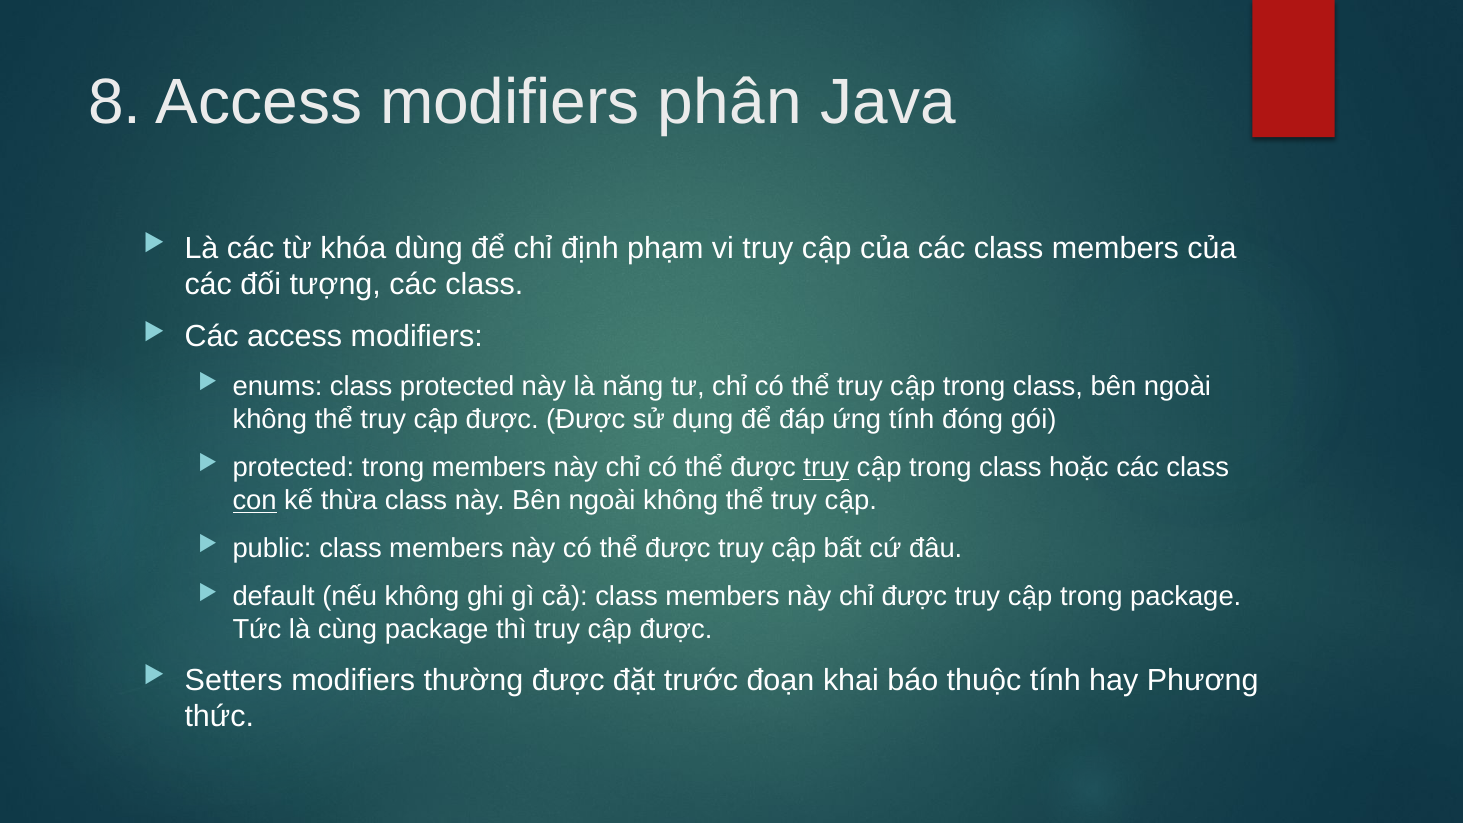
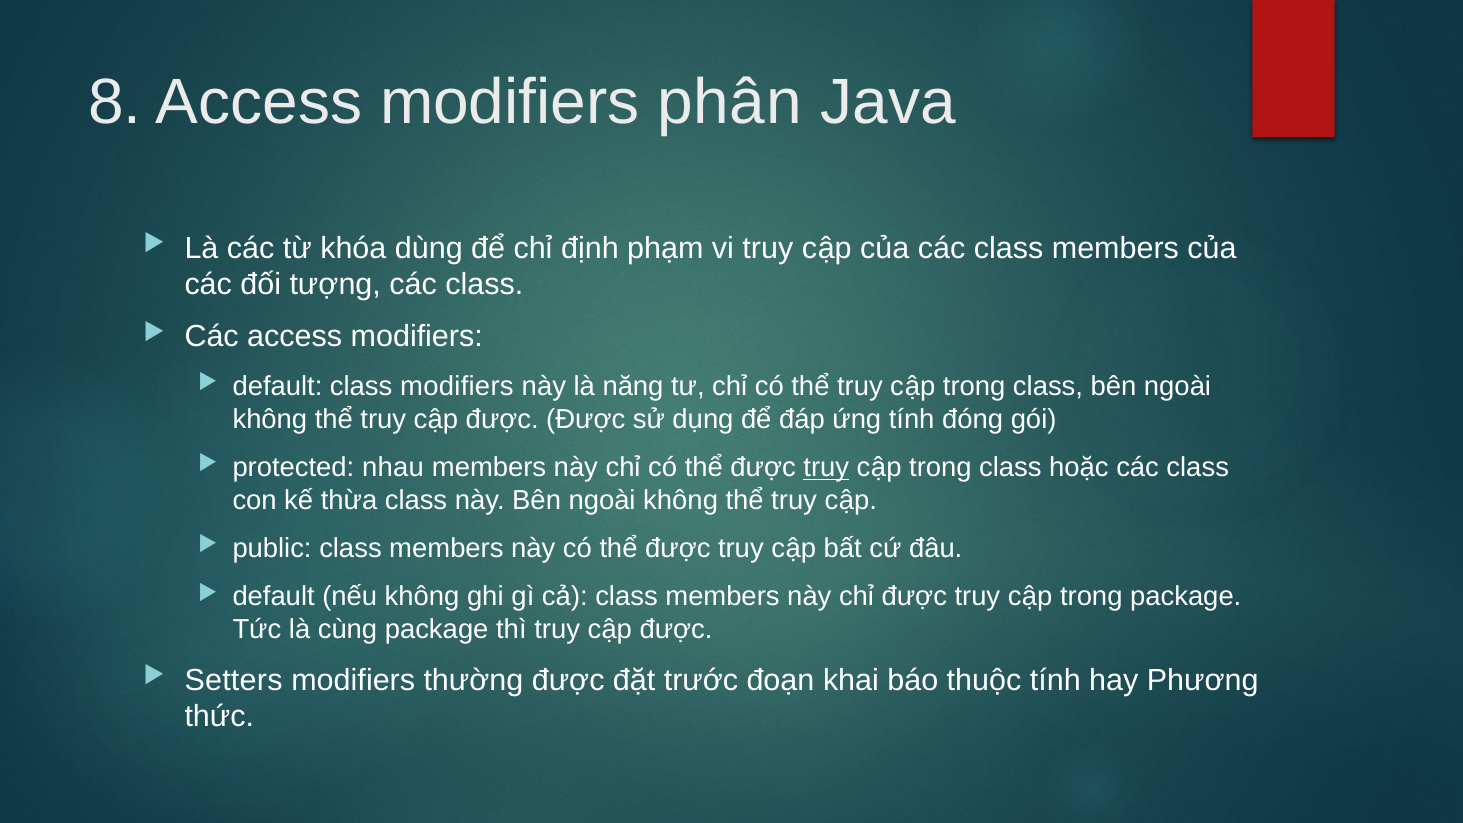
enums at (277, 387): enums -> default
class protected: protected -> modifiers
protected trong: trong -> nhau
con underline: present -> none
